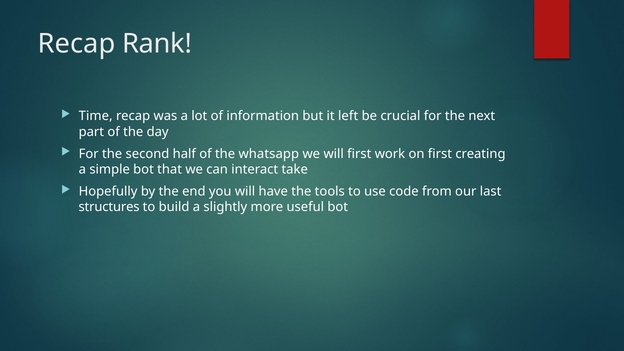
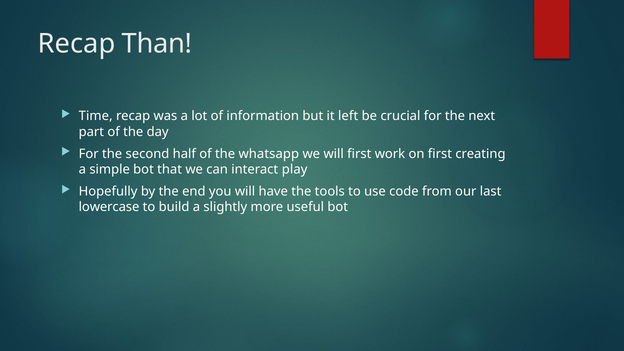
Rank: Rank -> Than
take: take -> play
structures: structures -> lowercase
